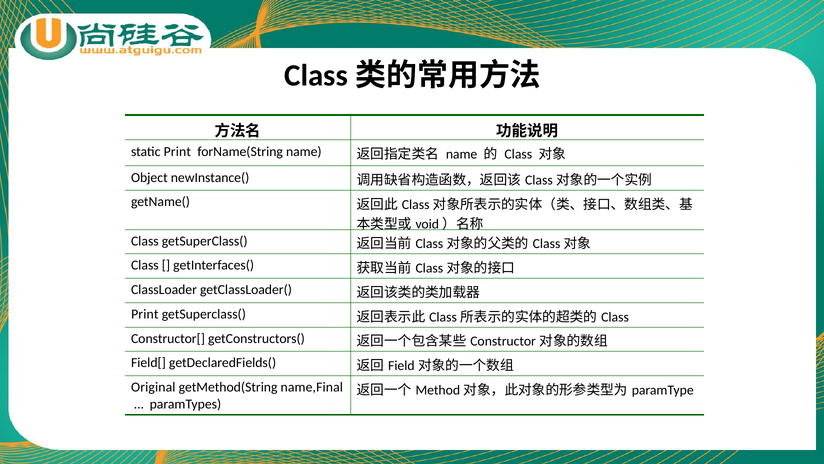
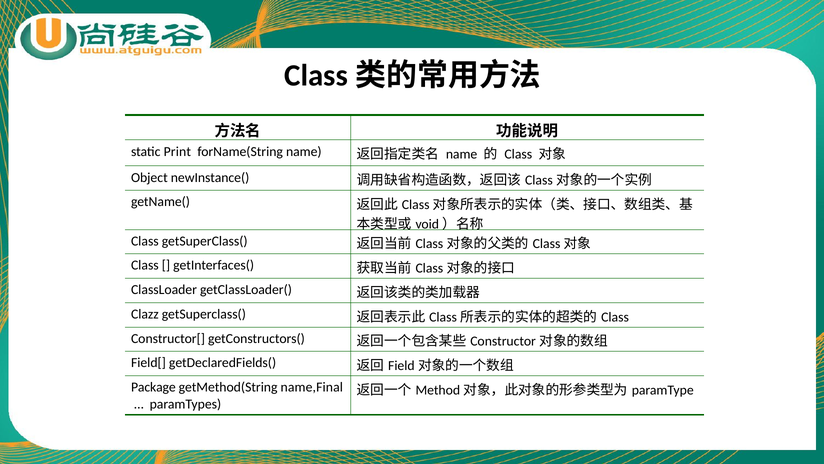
Print at (145, 314): Print -> Clazz
Original: Original -> Package
